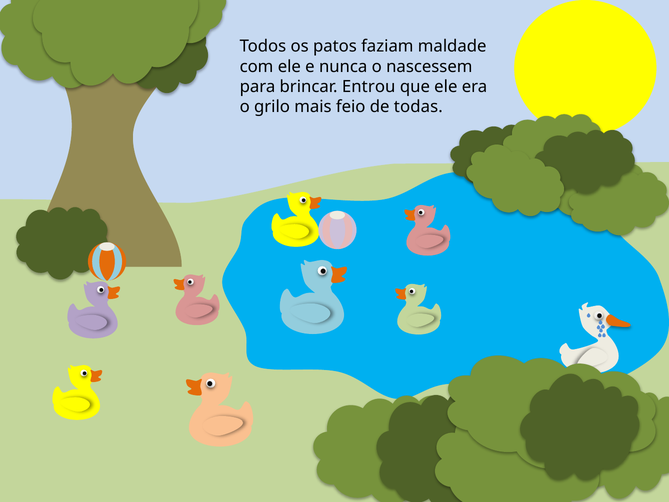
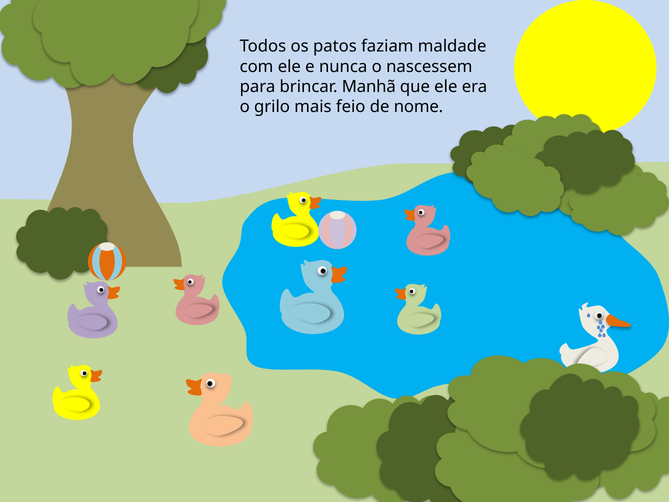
Entrou: Entrou -> Manhã
todas: todas -> nome
